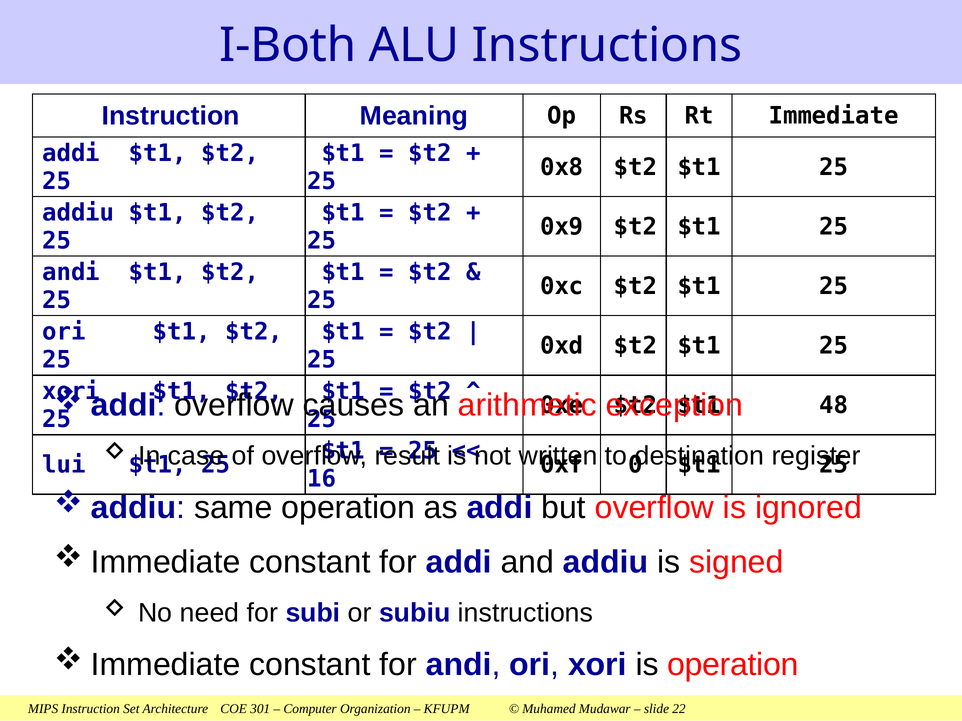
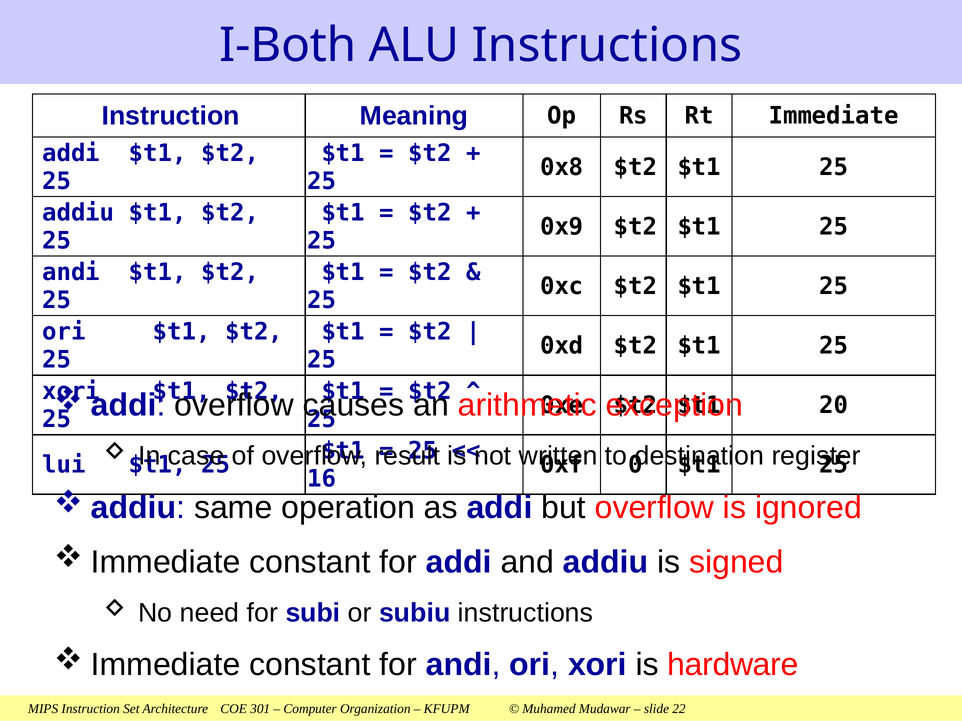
48: 48 -> 20
is operation: operation -> hardware
